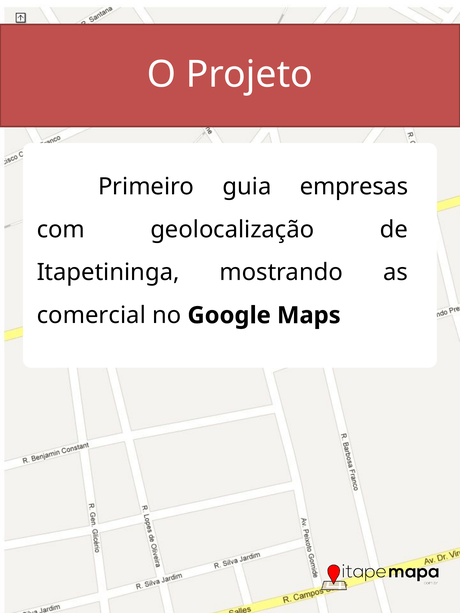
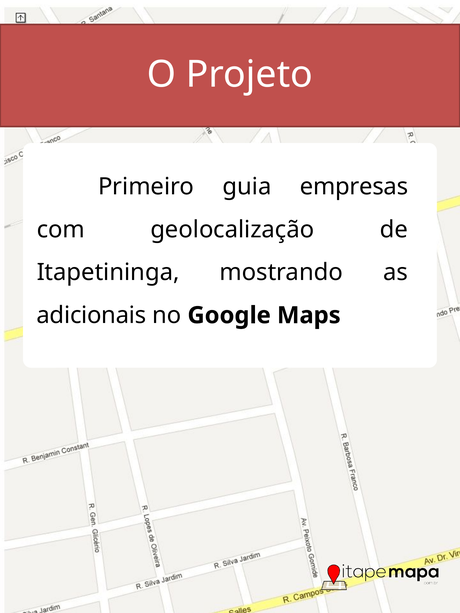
comercial: comercial -> adicionais
